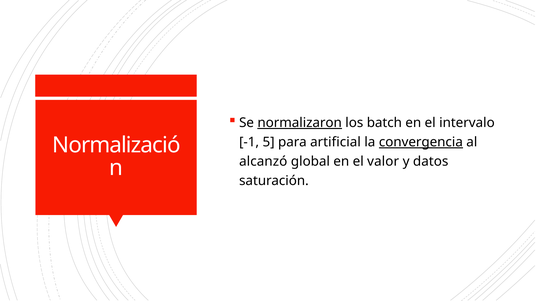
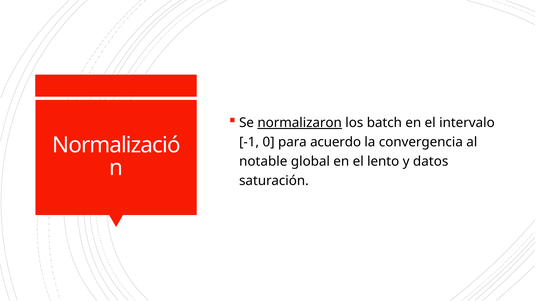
5: 5 -> 0
artificial: artificial -> acuerdo
convergencia underline: present -> none
alcanzó: alcanzó -> notable
valor: valor -> lento
